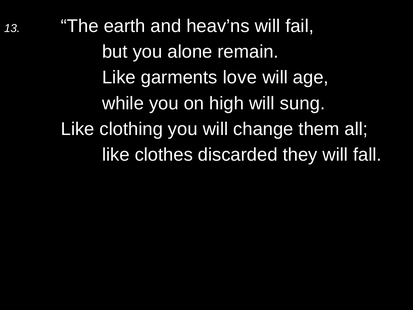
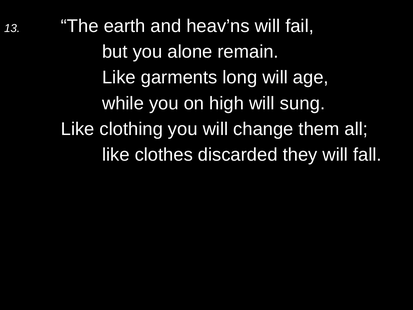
love: love -> long
